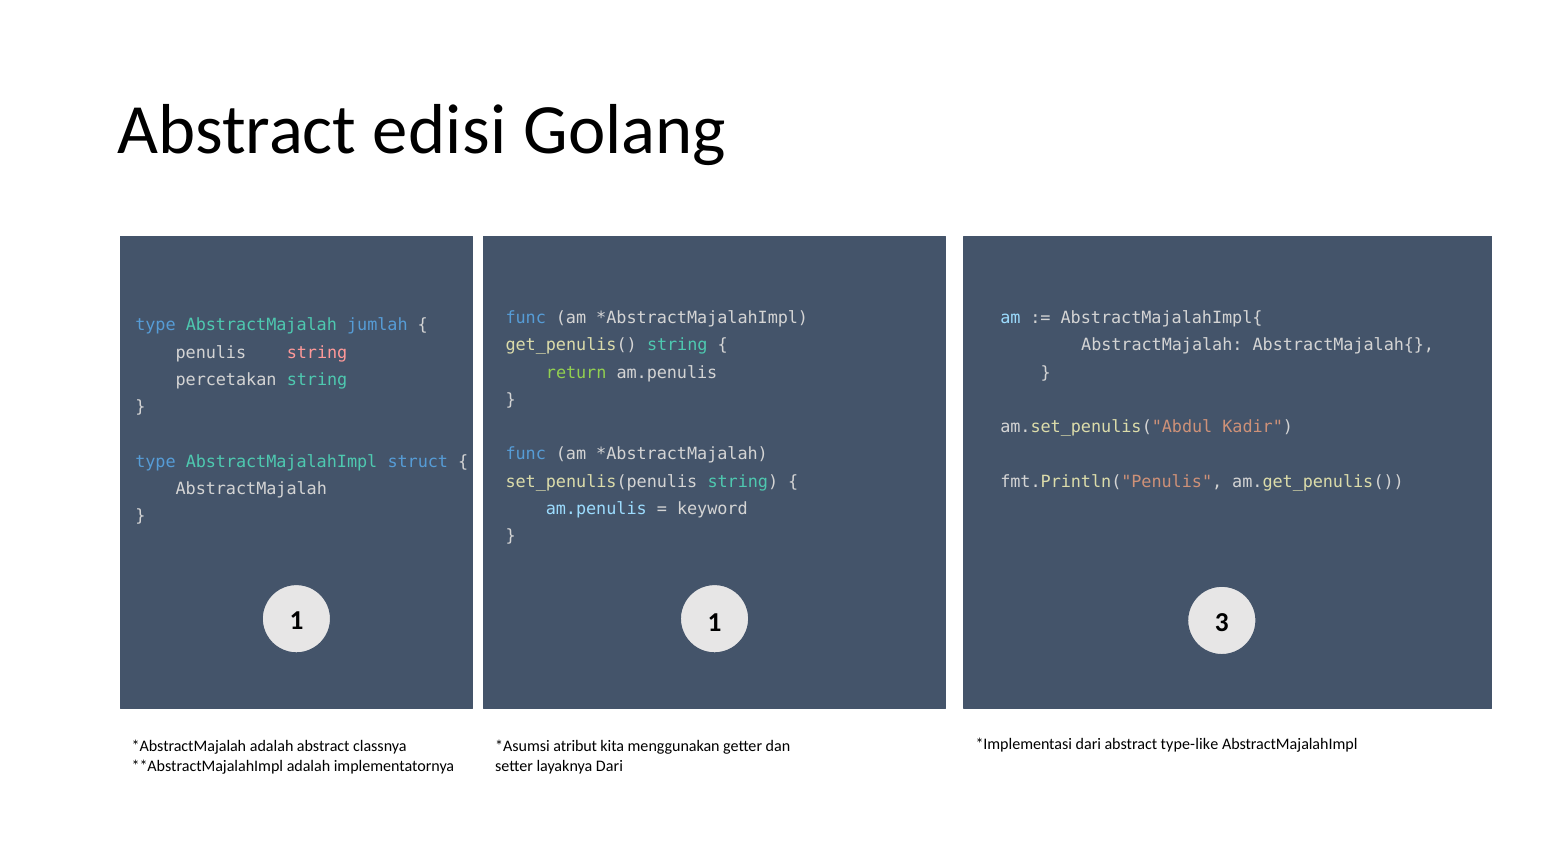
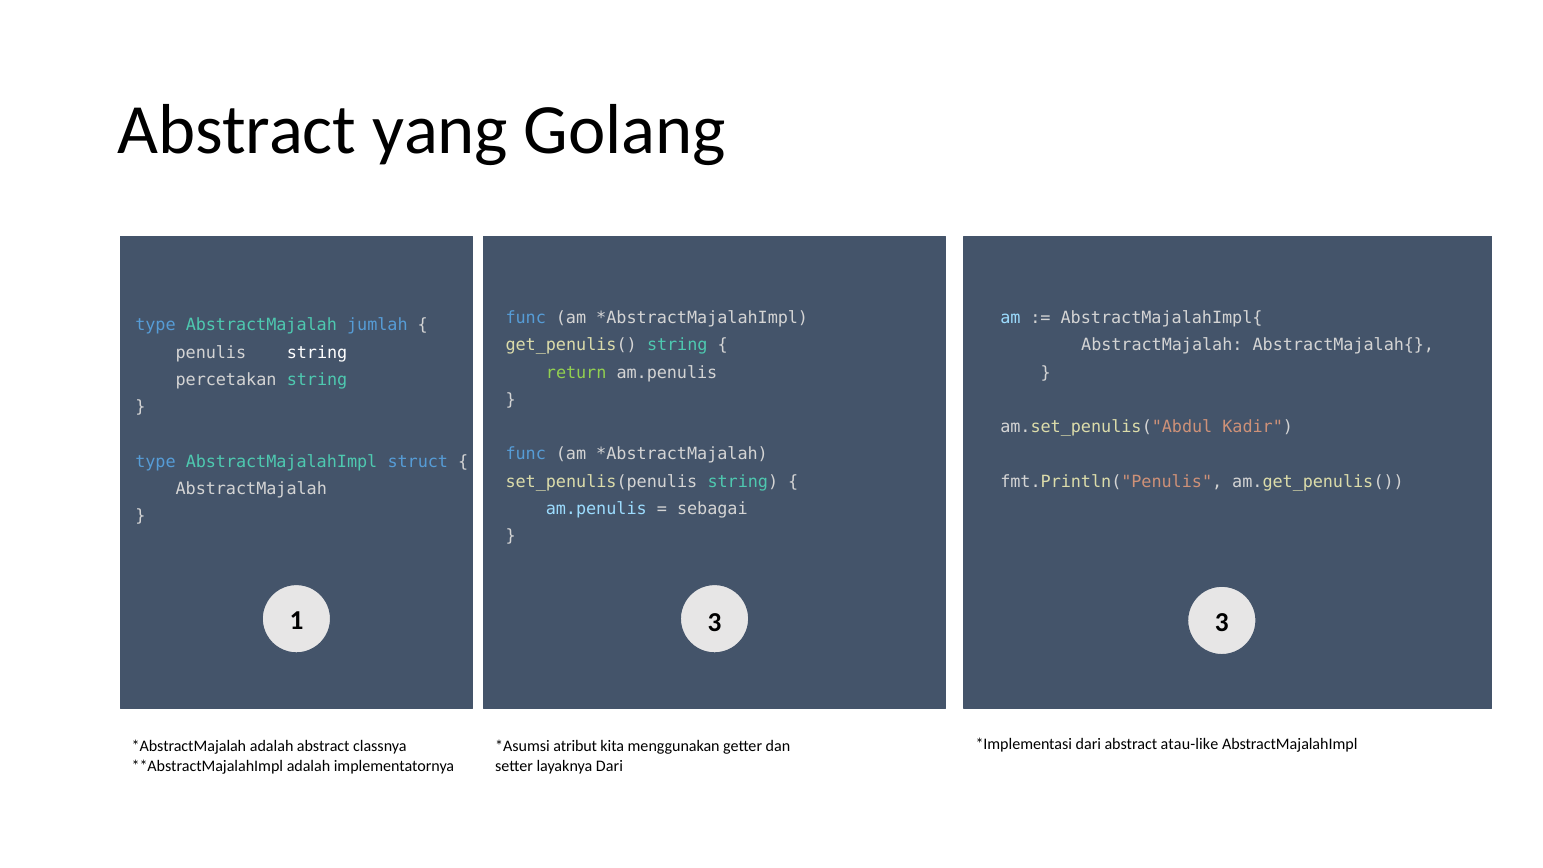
edisi: edisi -> yang
string at (317, 353) colour: pink -> white
keyword: keyword -> sebagai
1 1: 1 -> 3
type-like: type-like -> atau-like
